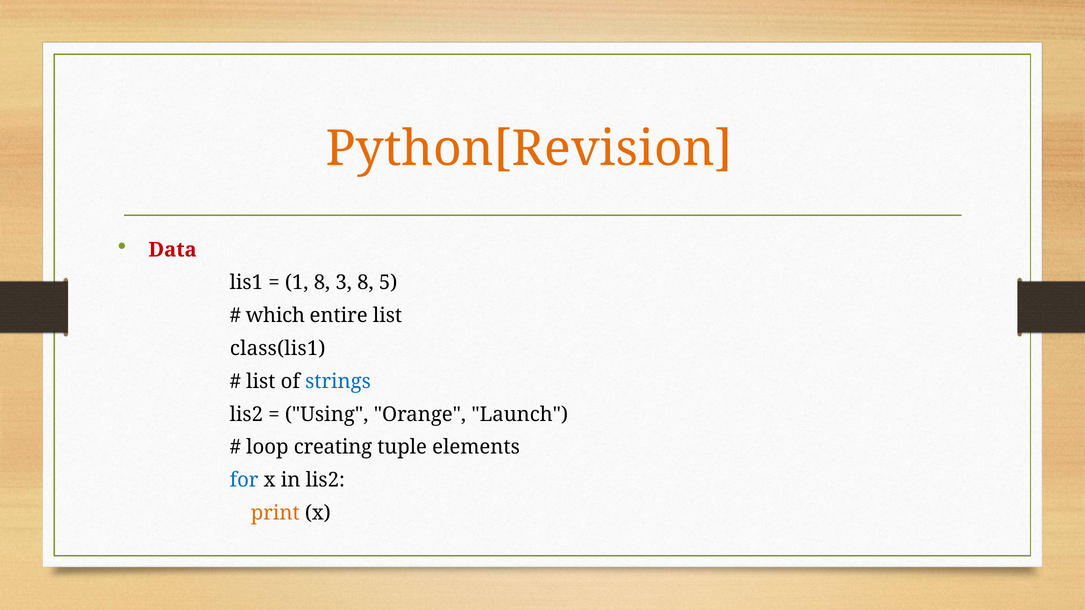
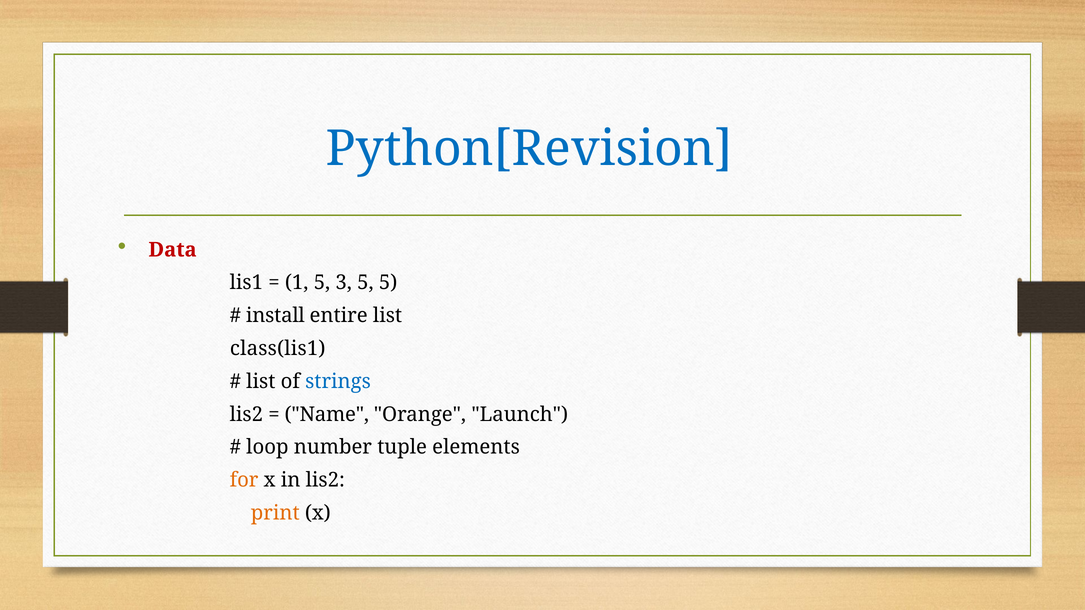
Python[Revision colour: orange -> blue
1 8: 8 -> 5
3 8: 8 -> 5
which: which -> install
Using: Using -> Name
creating: creating -> number
for colour: blue -> orange
